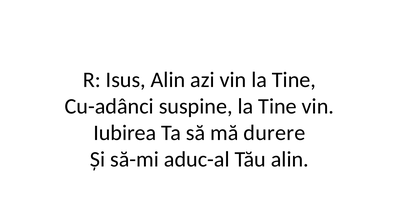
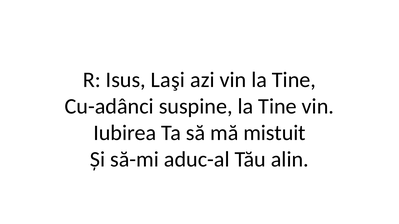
Isus Alin: Alin -> Laşi
durere: durere -> mistuit
